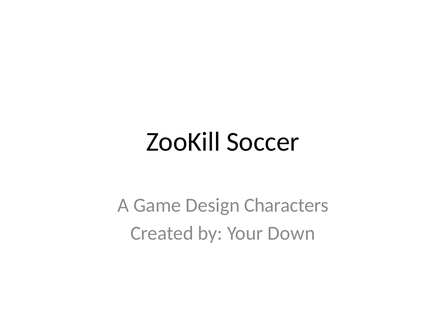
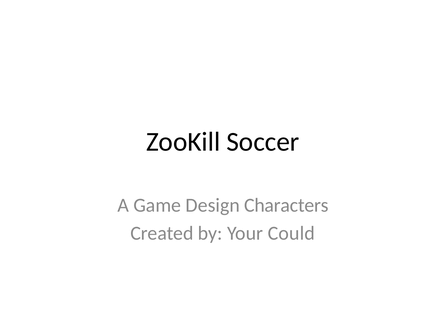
Down: Down -> Could
